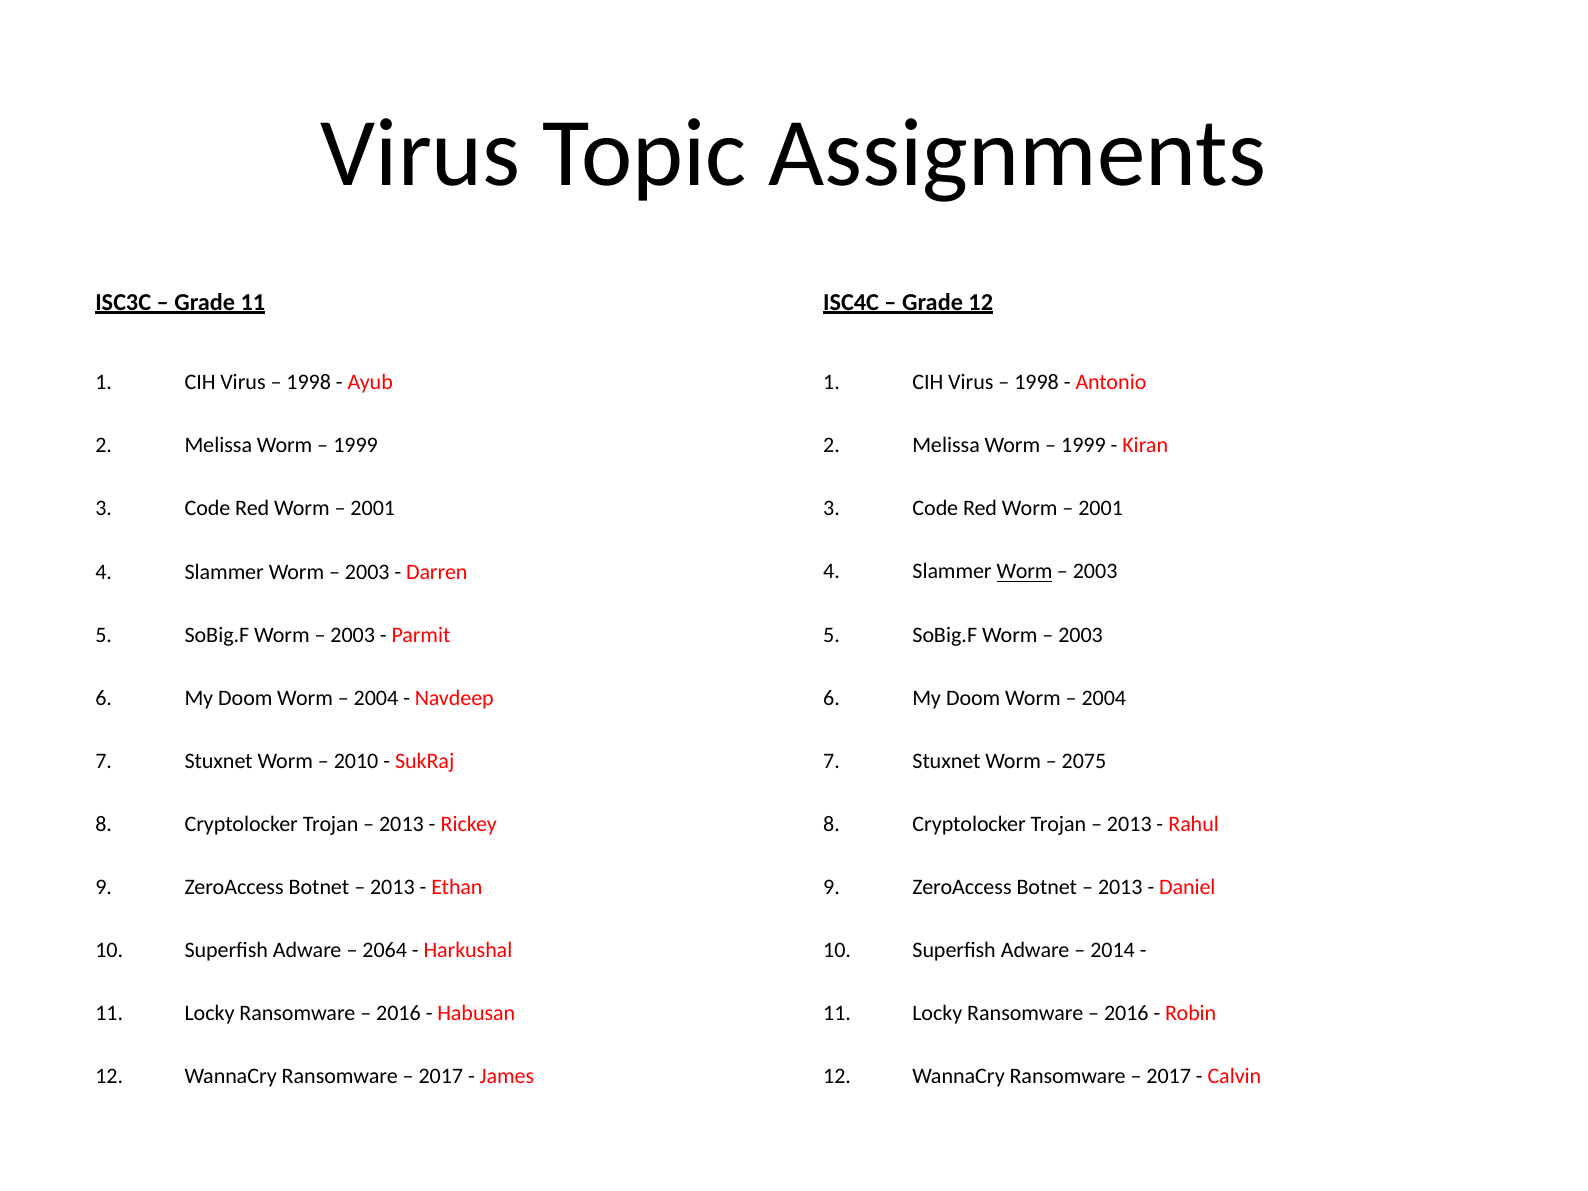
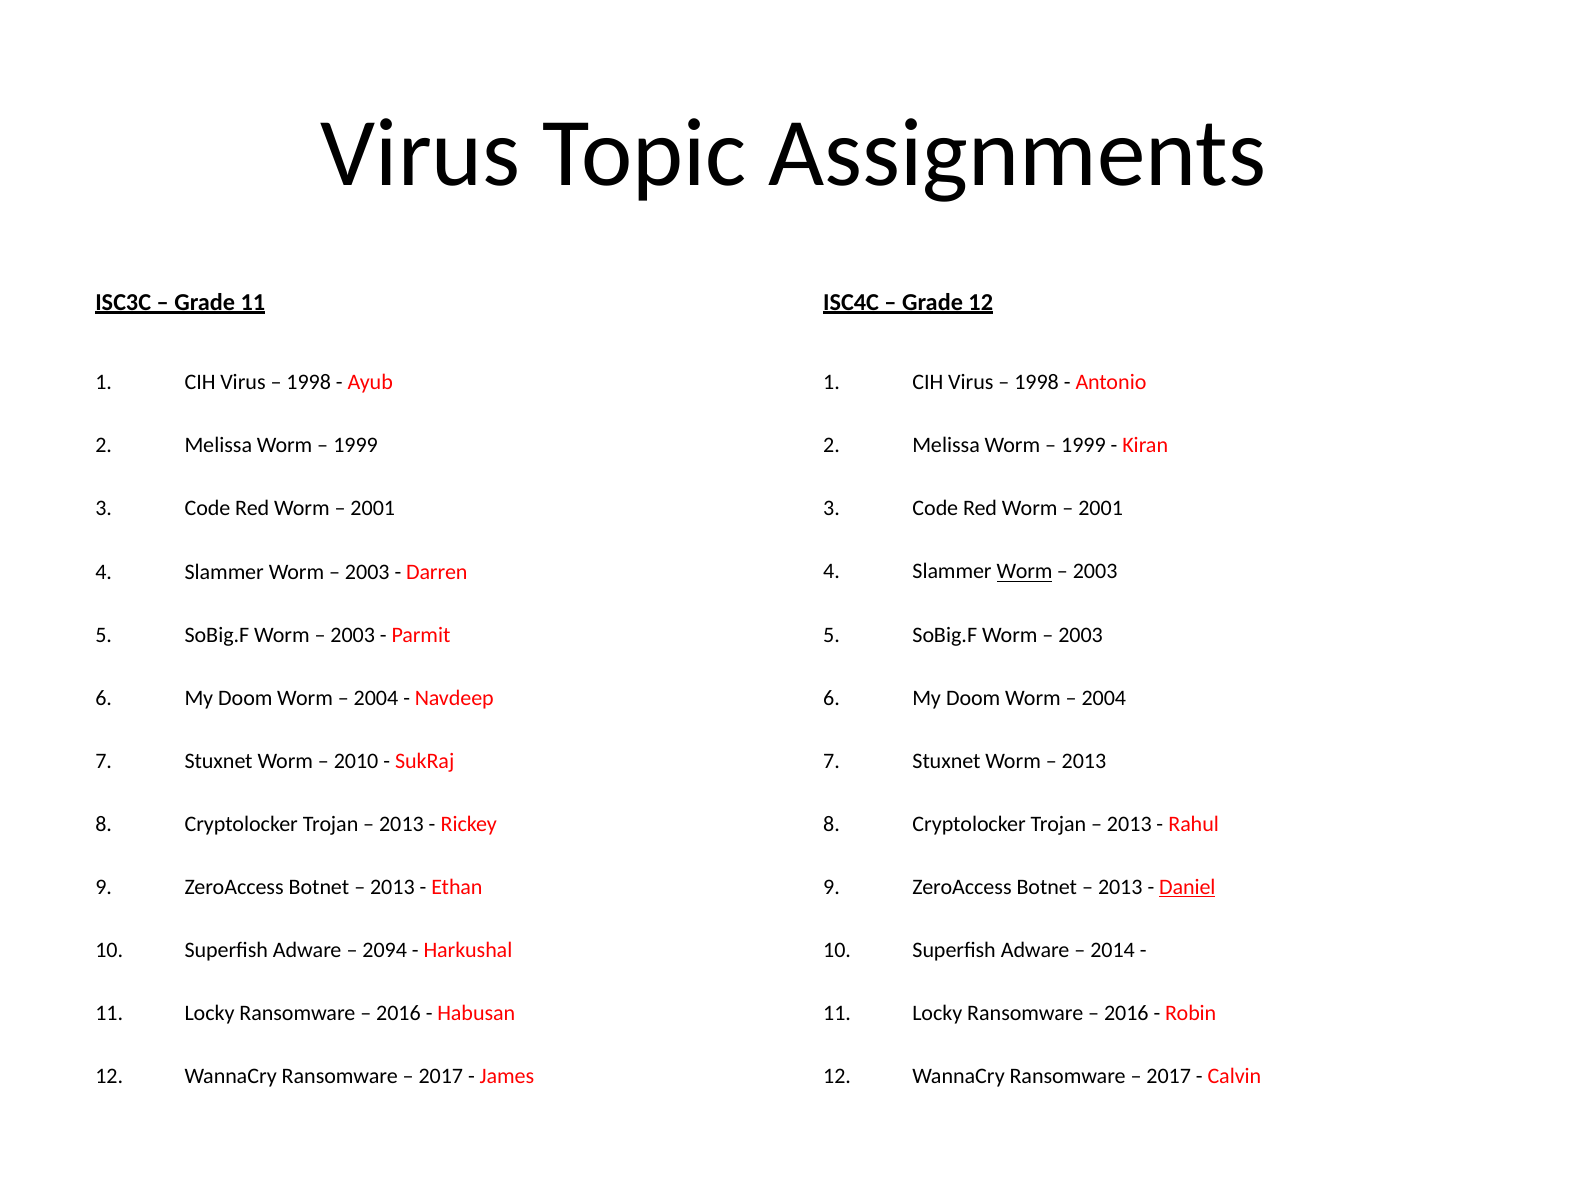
2075 at (1084, 761): 2075 -> 2013
Daniel underline: none -> present
2064: 2064 -> 2094
